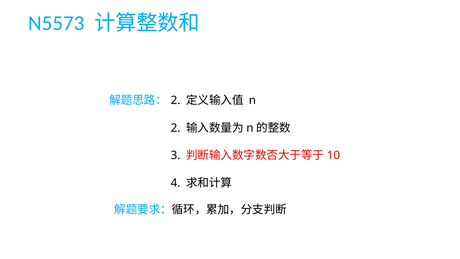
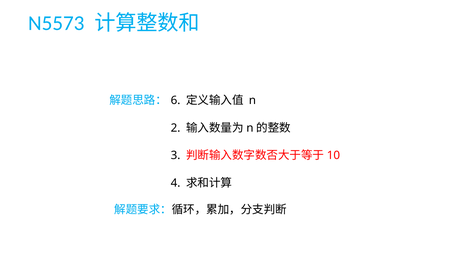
2 at (176, 100): 2 -> 6
